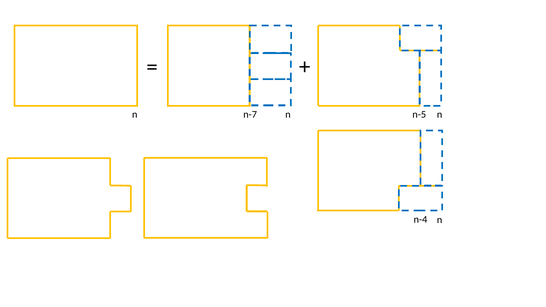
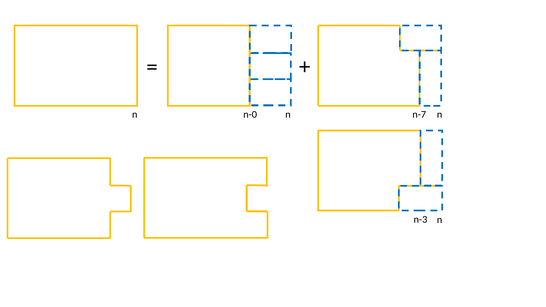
n-7: n-7 -> n-0
n-5: n-5 -> n-7
n-4: n-4 -> n-3
